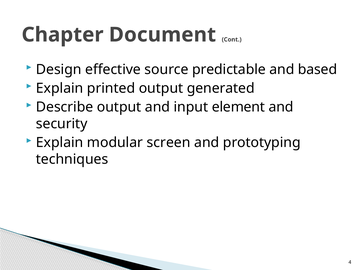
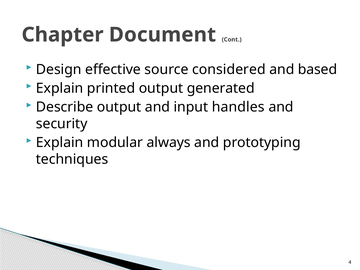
predictable: predictable -> considered
element: element -> handles
screen: screen -> always
